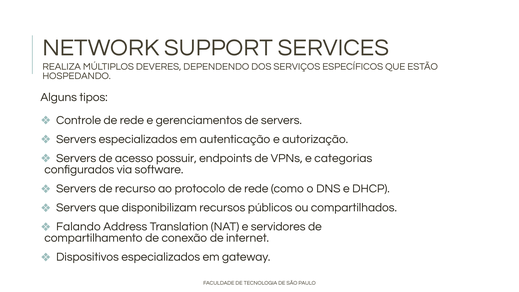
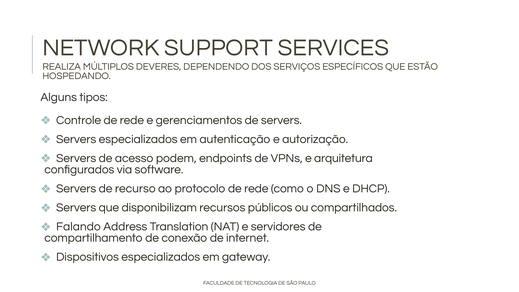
possuir: possuir -> podem
categorias: categorias -> arquitetura
